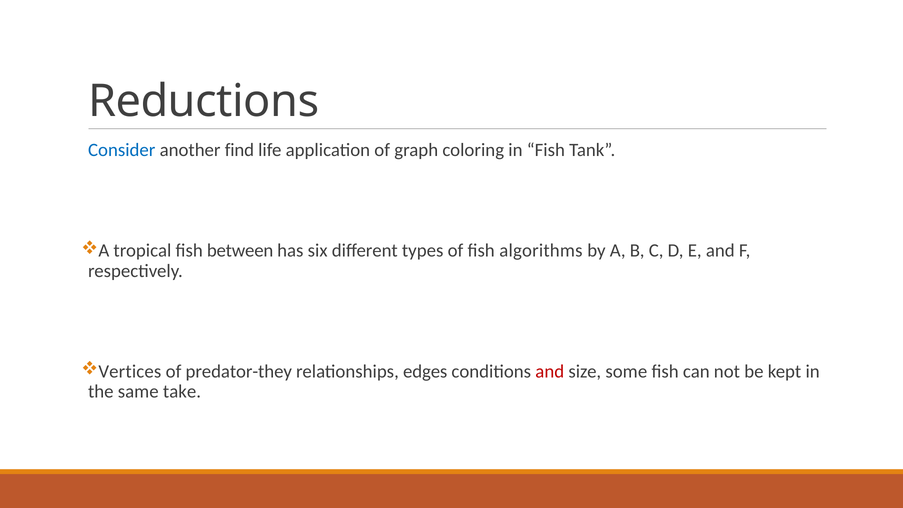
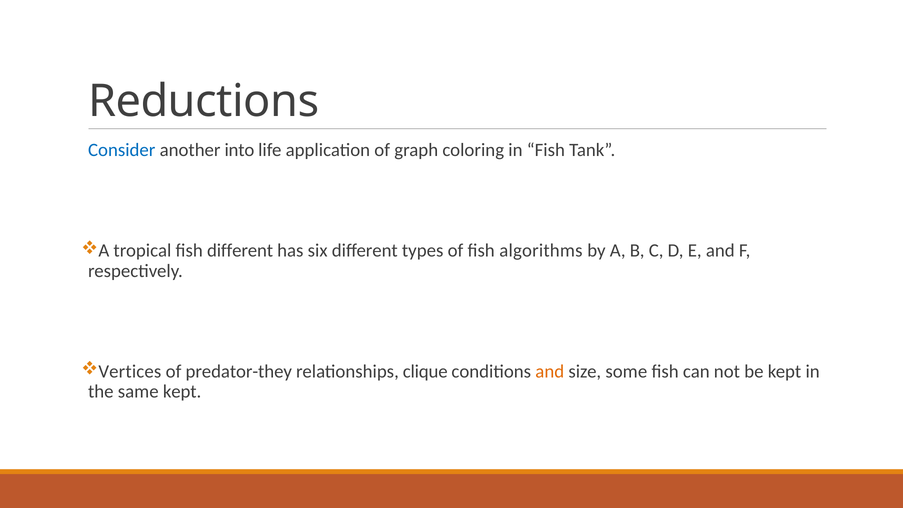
find: find -> into
fish between: between -> different
edges: edges -> clique
and at (550, 371) colour: red -> orange
same take: take -> kept
